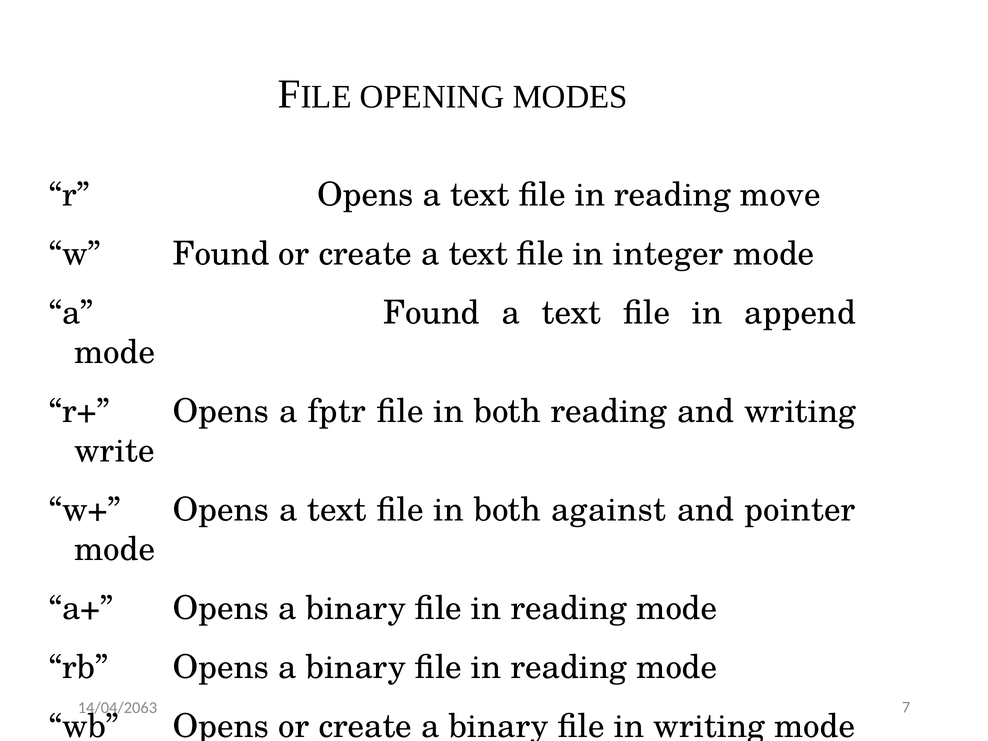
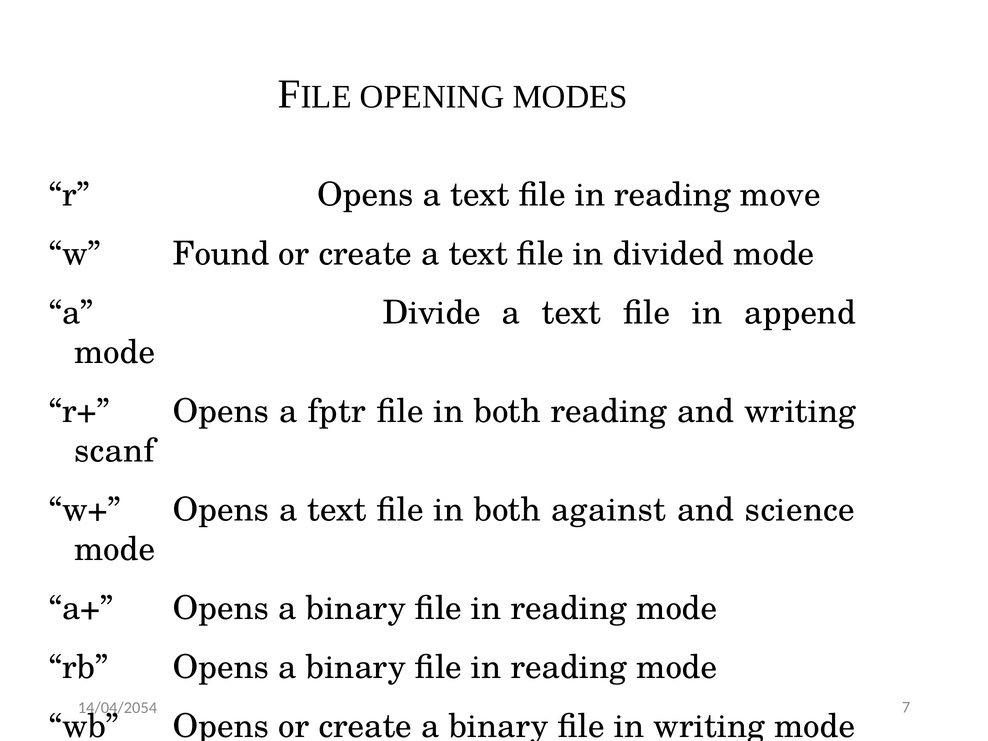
integer: integer -> divided
a Found: Found -> Divide
write: write -> scanf
pointer: pointer -> science
14/04/2063: 14/04/2063 -> 14/04/2054
